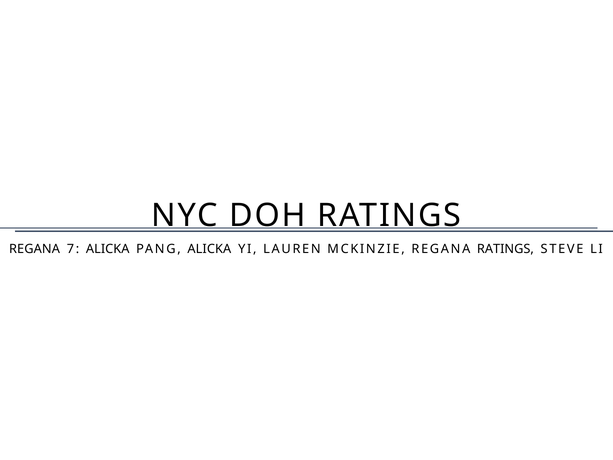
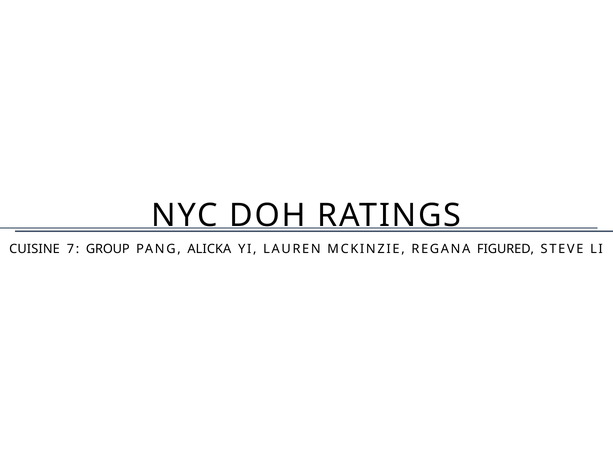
REGANA at (35, 249): REGANA -> CUISINE
7 ALICKA: ALICKA -> GROUP
REGANA RATINGS: RATINGS -> FIGURED
